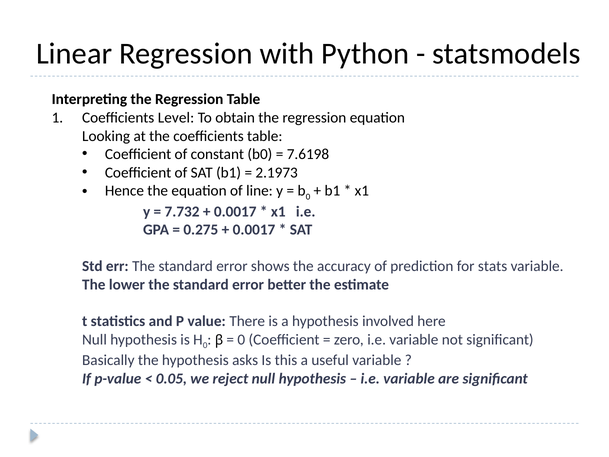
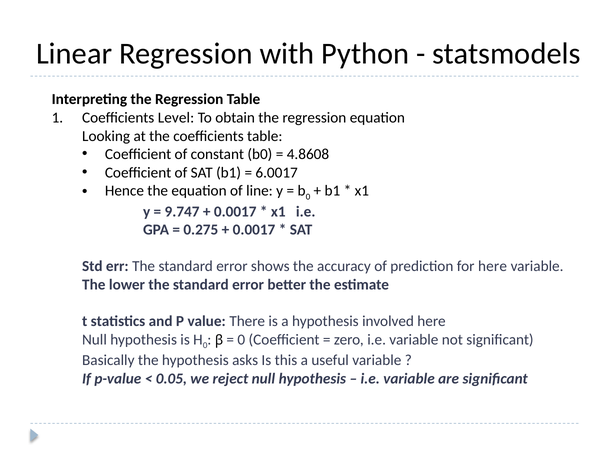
7.6198: 7.6198 -> 4.8608
2.1973: 2.1973 -> 6.0017
7.732: 7.732 -> 9.747
for stats: stats -> here
